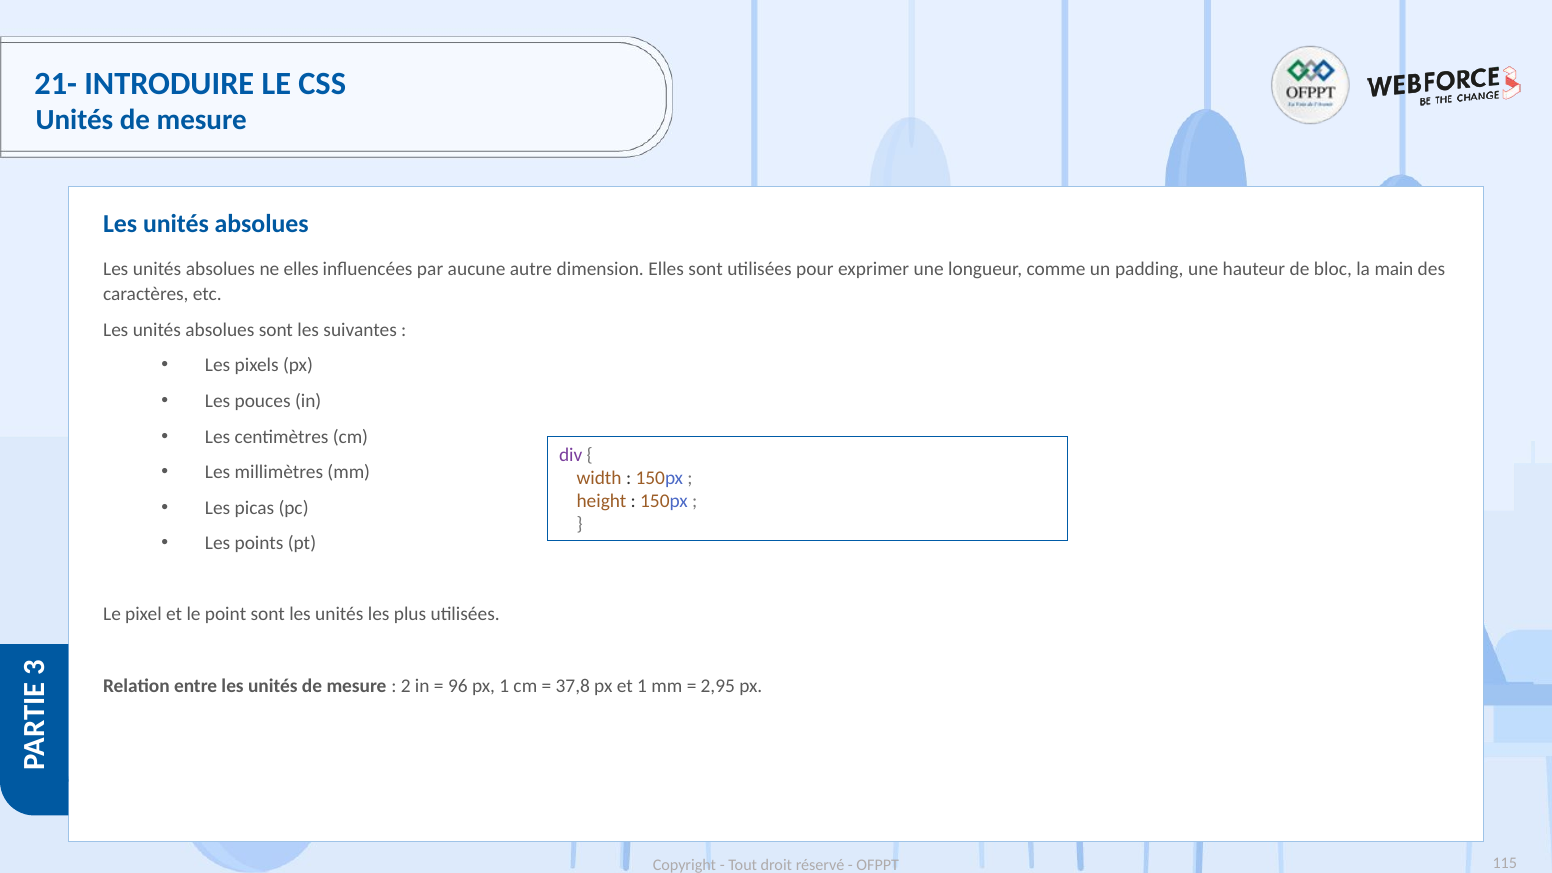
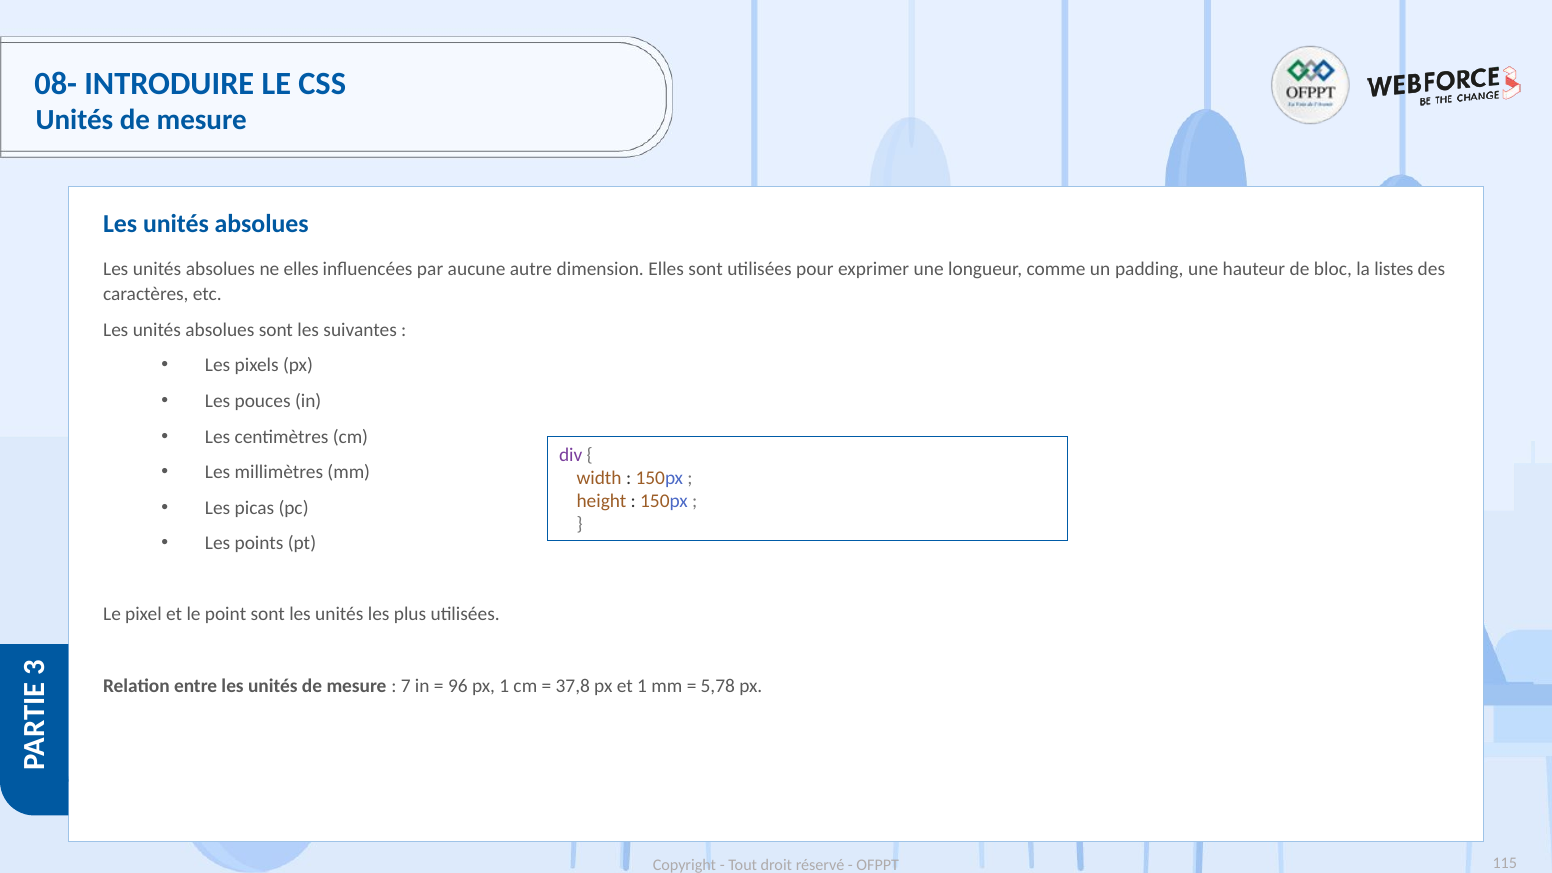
21-: 21- -> 08-
main: main -> listes
2: 2 -> 7
2,95: 2,95 -> 5,78
